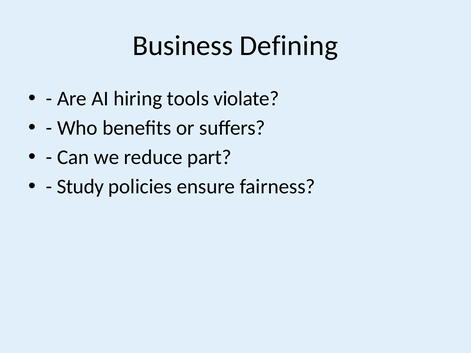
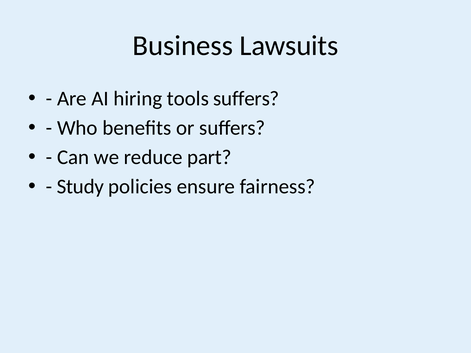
Defining: Defining -> Lawsuits
tools violate: violate -> suffers
